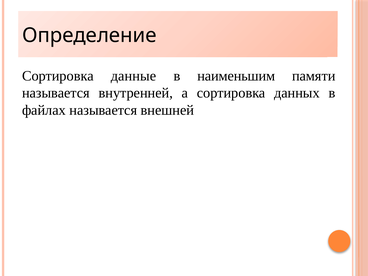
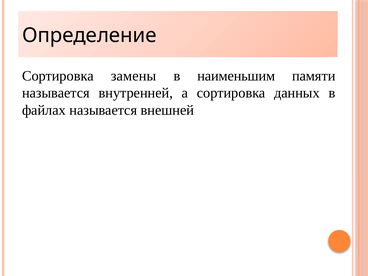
данные: данные -> замены
